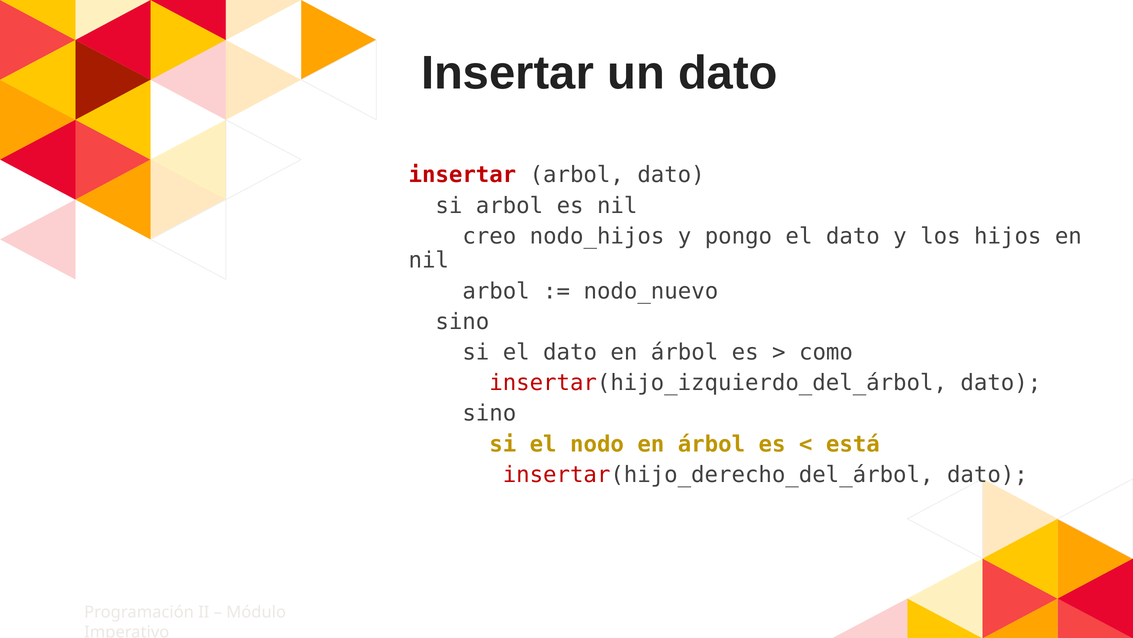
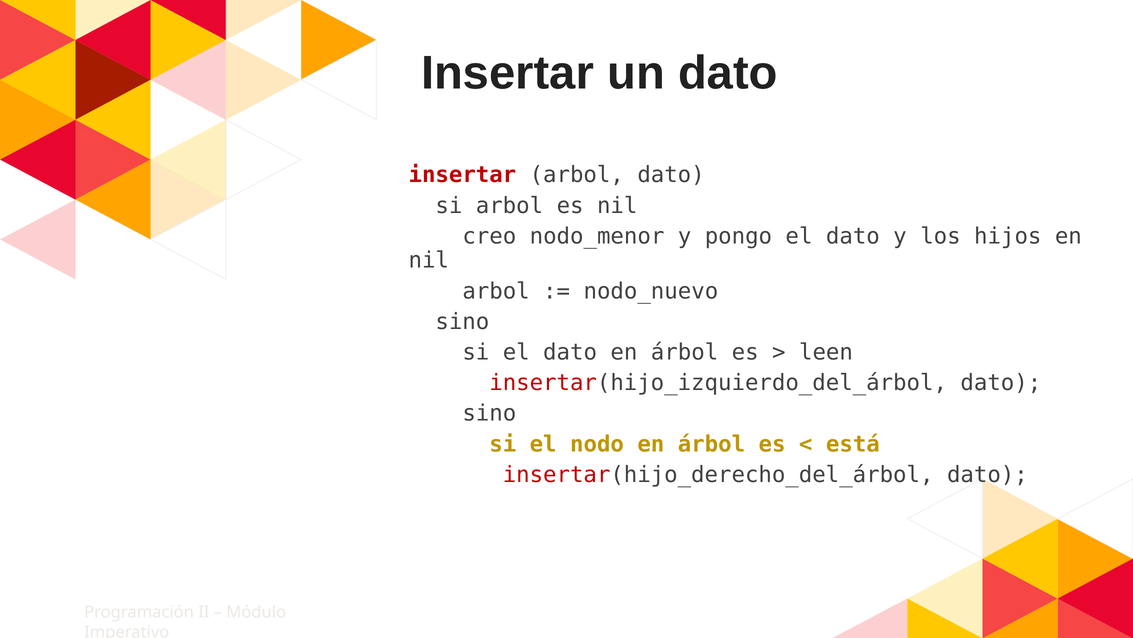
nodo_hijos: nodo_hijos -> nodo_menor
como: como -> leen
